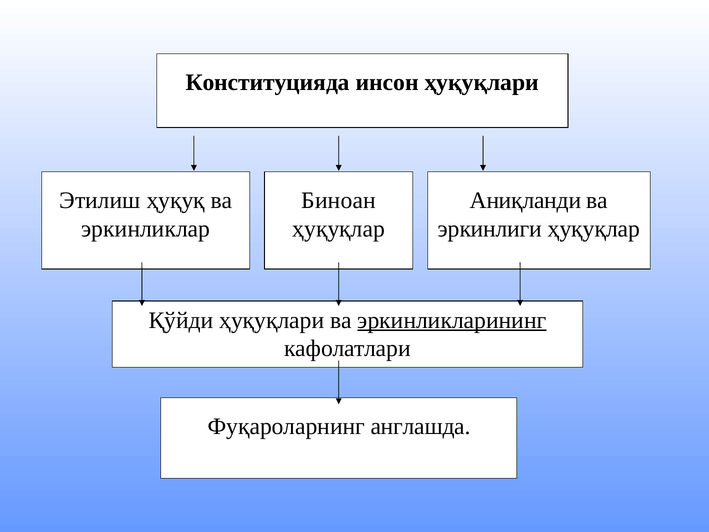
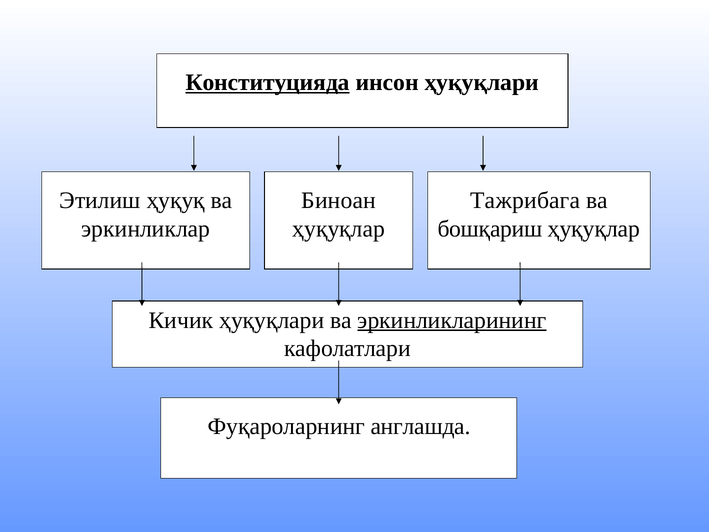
Конституцияда underline: none -> present
Аниқланди: Аниқланди -> Тажрибага
эркинлиги: эркинлиги -> бошқариш
Қўйди: Қўйди -> Кичик
